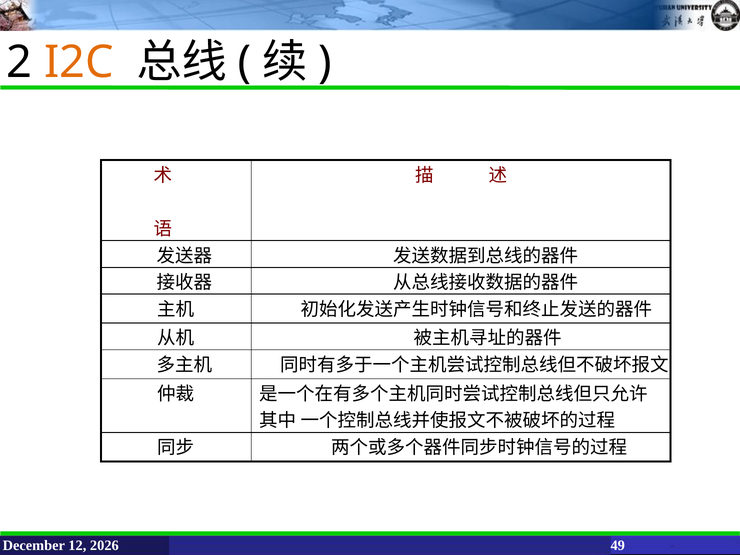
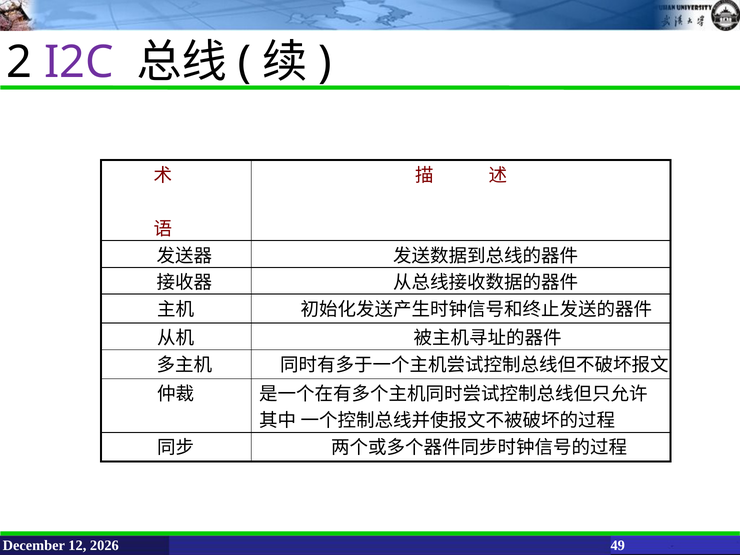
I2C colour: orange -> purple
